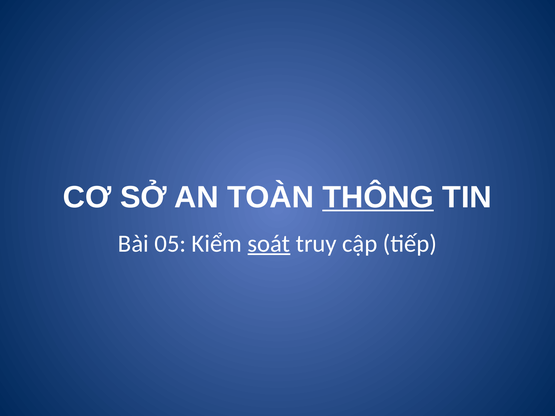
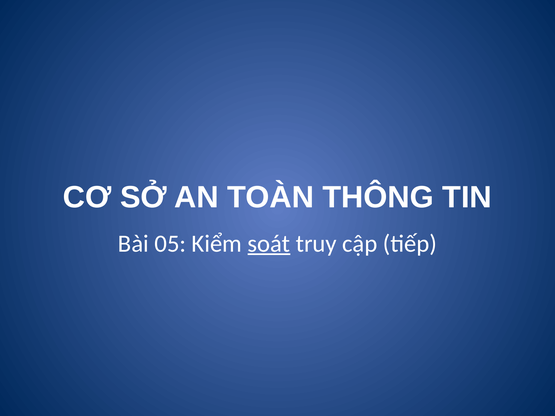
THÔNG underline: present -> none
